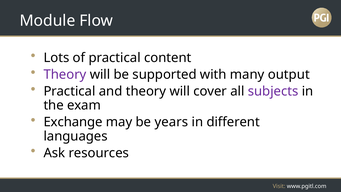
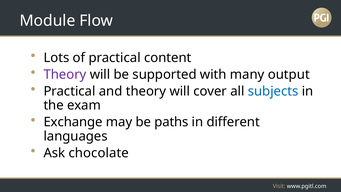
subjects colour: purple -> blue
years: years -> paths
resources: resources -> chocolate
